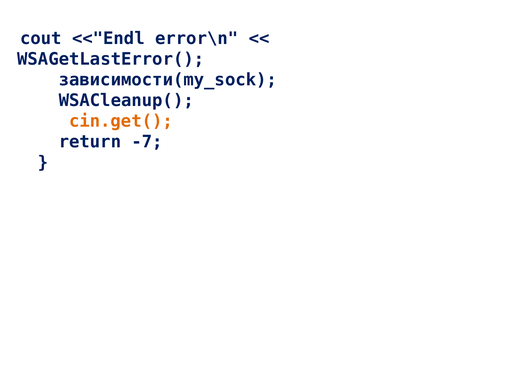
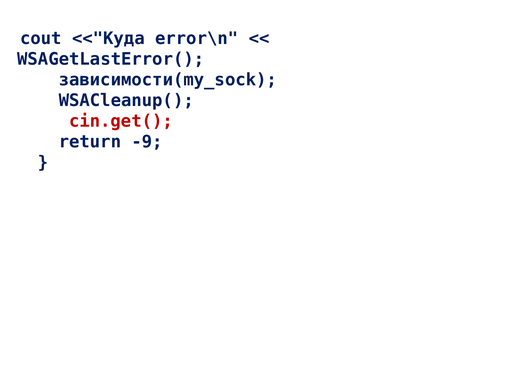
<<"Endl: <<"Endl -> <<"Куда
cin.get( colour: orange -> red
-7: -7 -> -9
